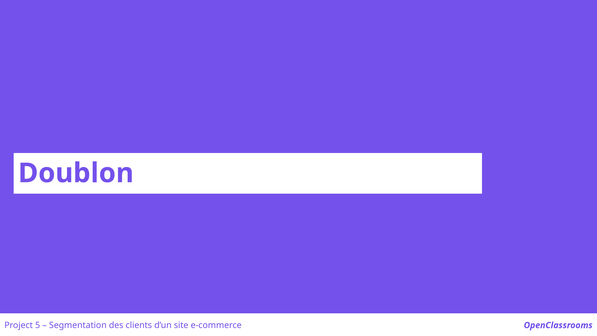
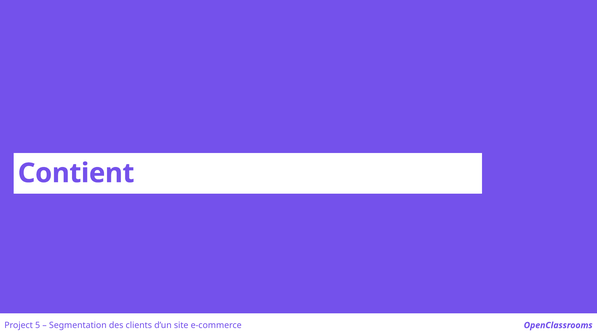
Doublon: Doublon -> Contient
